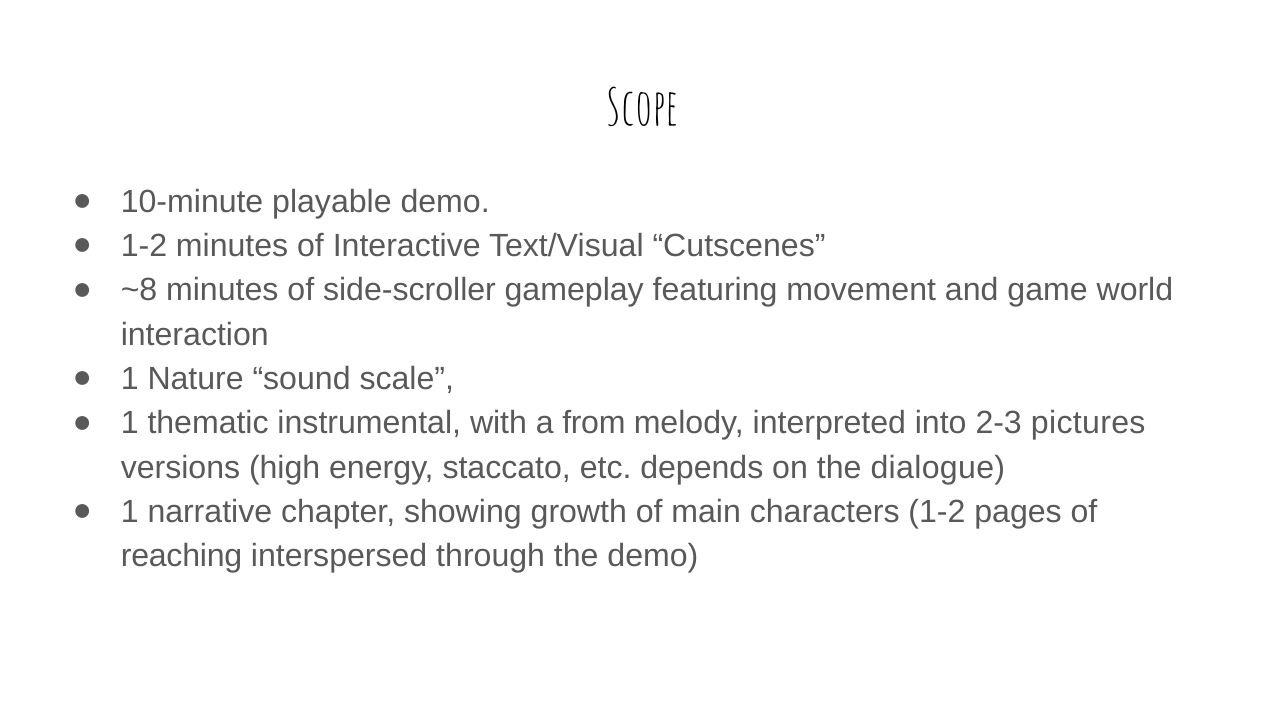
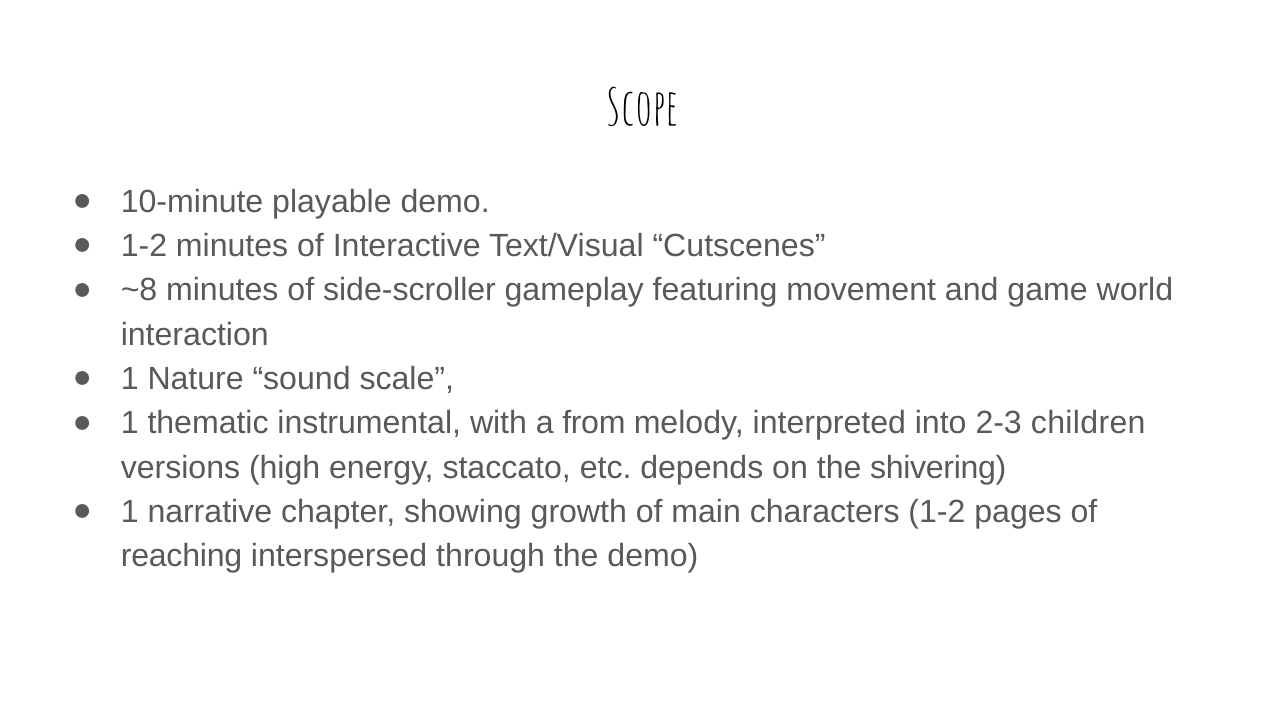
pictures: pictures -> children
dialogue: dialogue -> shivering
